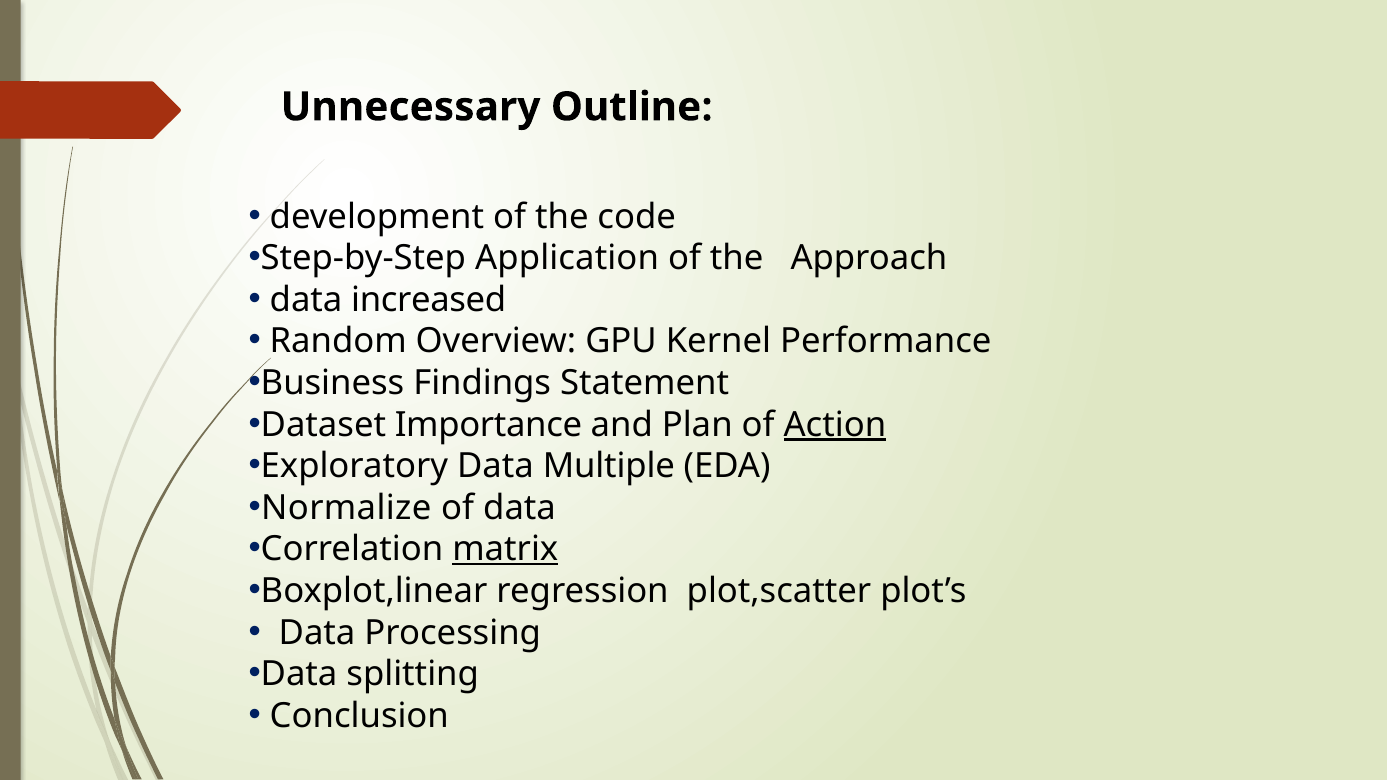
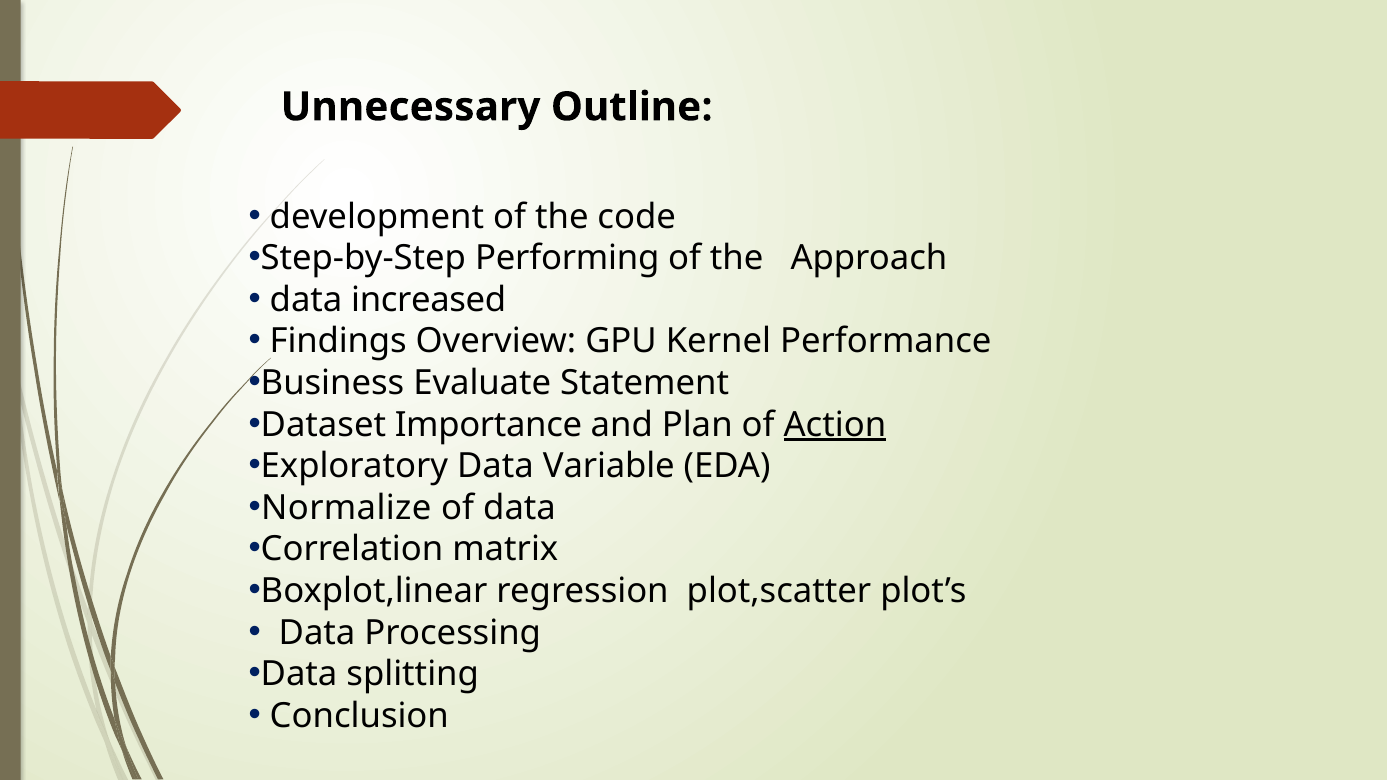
Application: Application -> Performing
Random: Random -> Findings
Findings: Findings -> Evaluate
Multiple: Multiple -> Variable
matrix underline: present -> none
